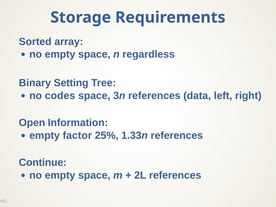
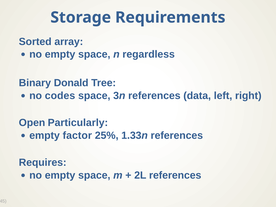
Setting: Setting -> Donald
Information: Information -> Particularly
Continue: Continue -> Requires
